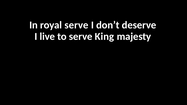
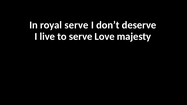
King: King -> Love
